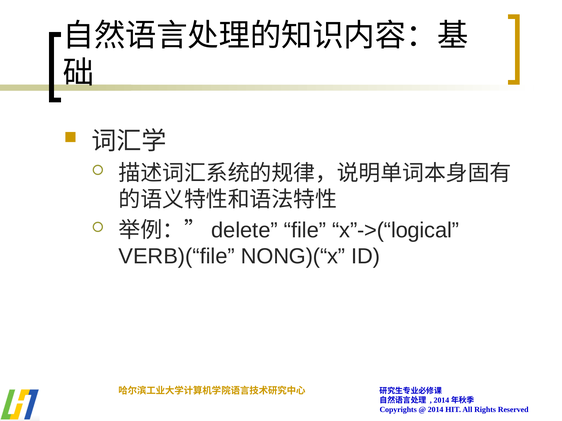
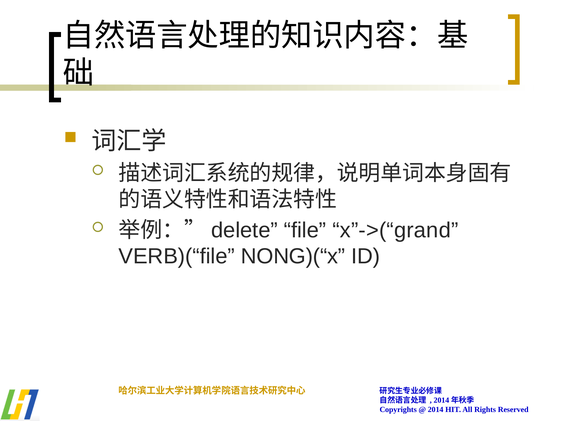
x”->(“logical: x”->(“logical -> x”->(“grand
